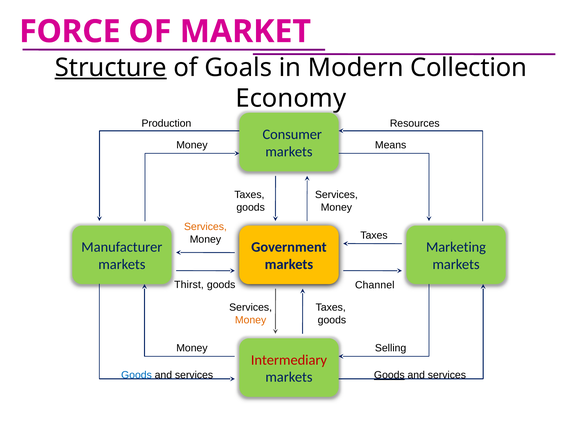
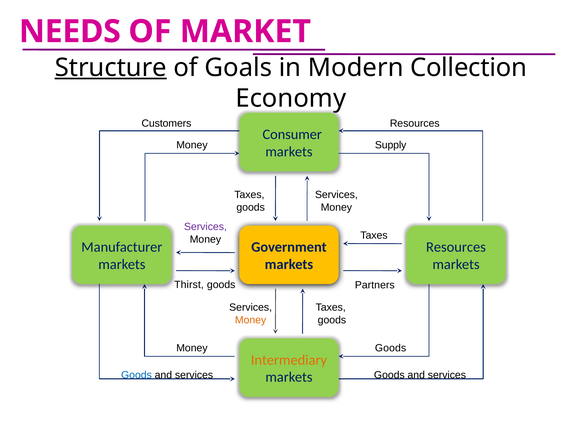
FORCE: FORCE -> NEEDS
Production: Production -> Customers
Means: Means -> Supply
Services at (205, 227) colour: orange -> purple
Marketing at (456, 247): Marketing -> Resources
Channel: Channel -> Partners
Selling at (391, 349): Selling -> Goods
Intermediary colour: red -> orange
Goods at (389, 376) underline: present -> none
